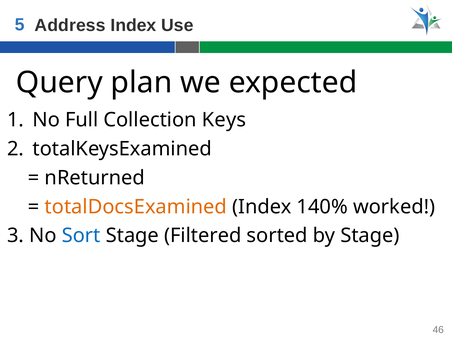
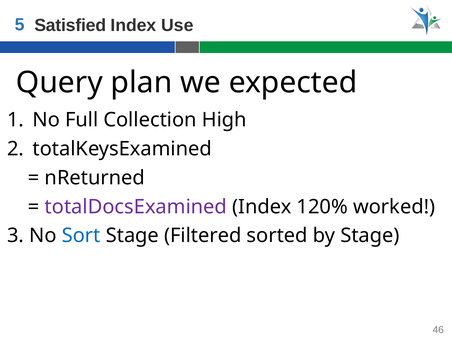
Address: Address -> Satisfied
Keys: Keys -> High
totalDocsExamined colour: orange -> purple
140%: 140% -> 120%
